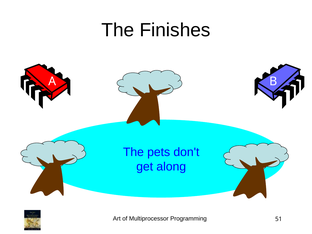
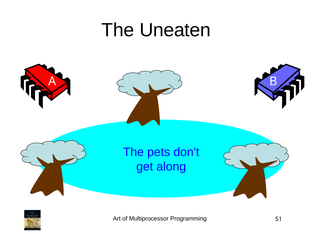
Finishes: Finishes -> Uneaten
